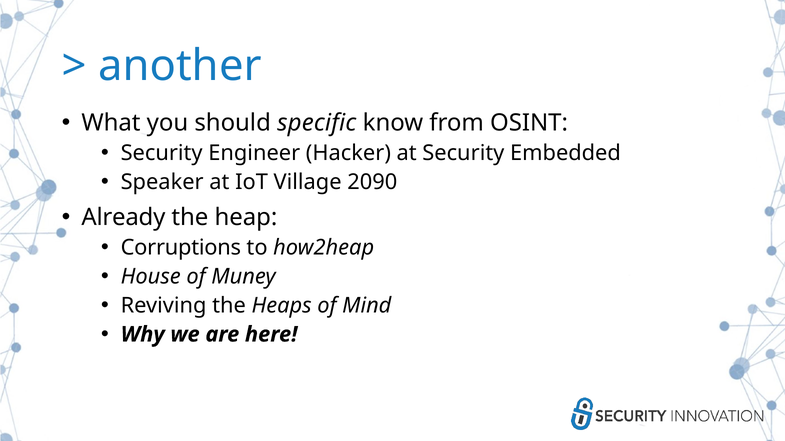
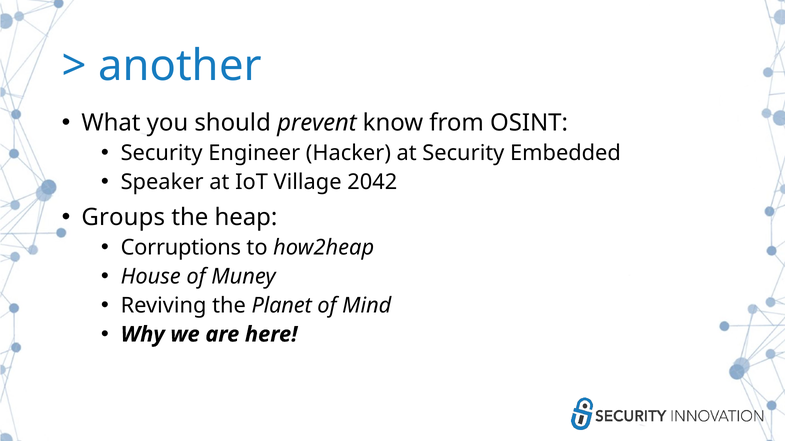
specific: specific -> prevent
2090: 2090 -> 2042
Already: Already -> Groups
Heaps: Heaps -> Planet
